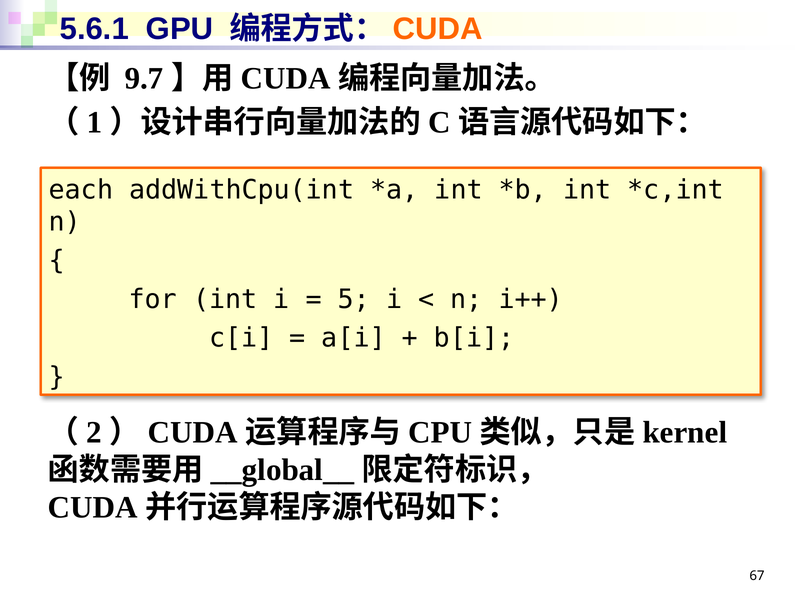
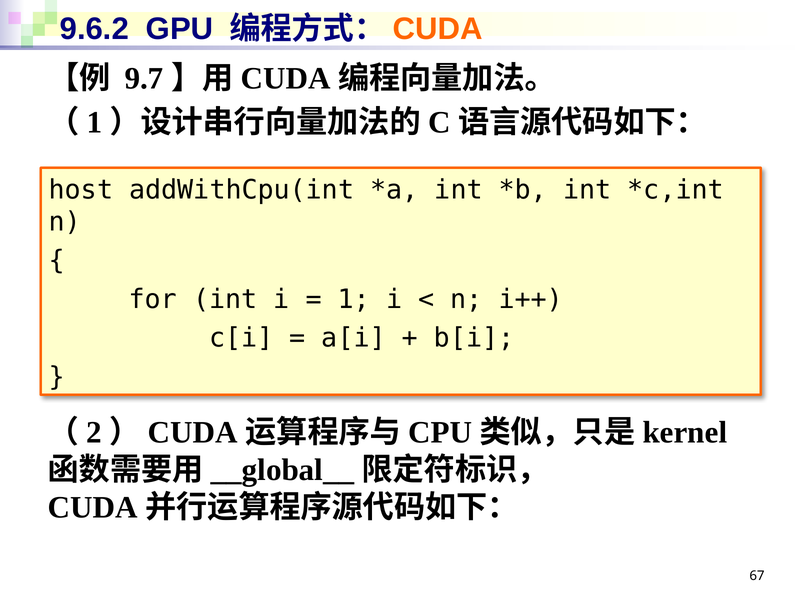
5.6.1: 5.6.1 -> 9.6.2
each: each -> host
5 at (354, 299): 5 -> 1
